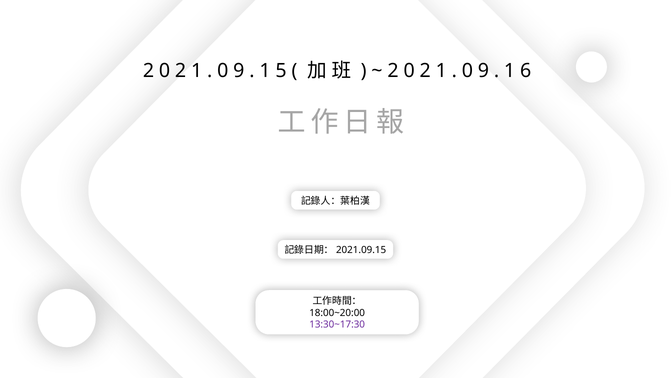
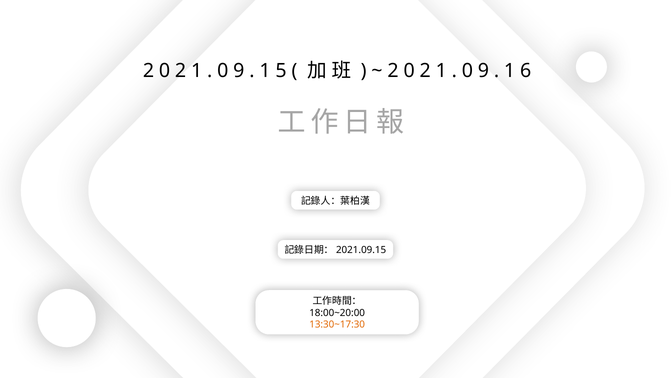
13:30~17:30 colour: purple -> orange
